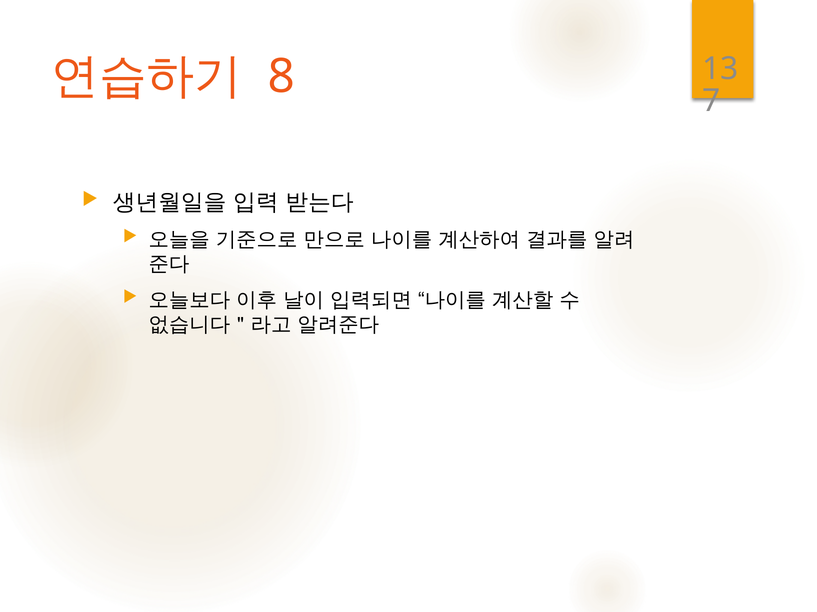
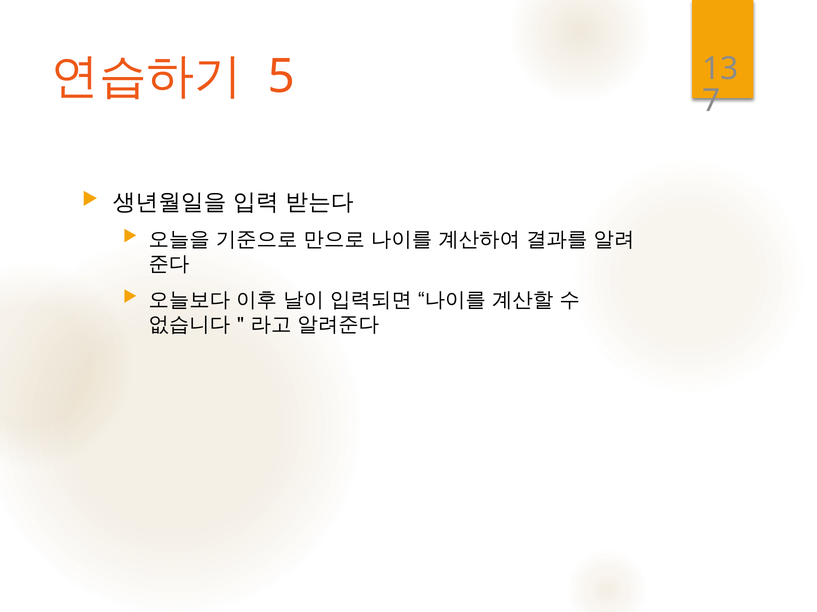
8: 8 -> 5
